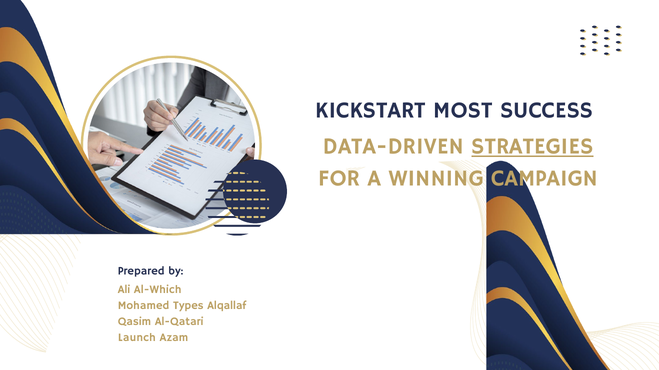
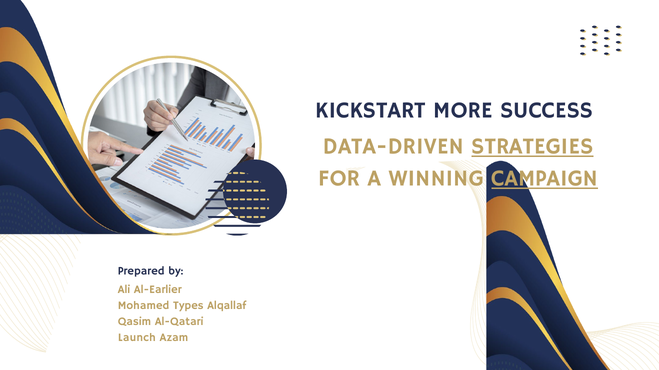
MOST: MOST -> MORE
CAMPAIGN underline: none -> present
Al-Which: Al-Which -> Al-Earlier
